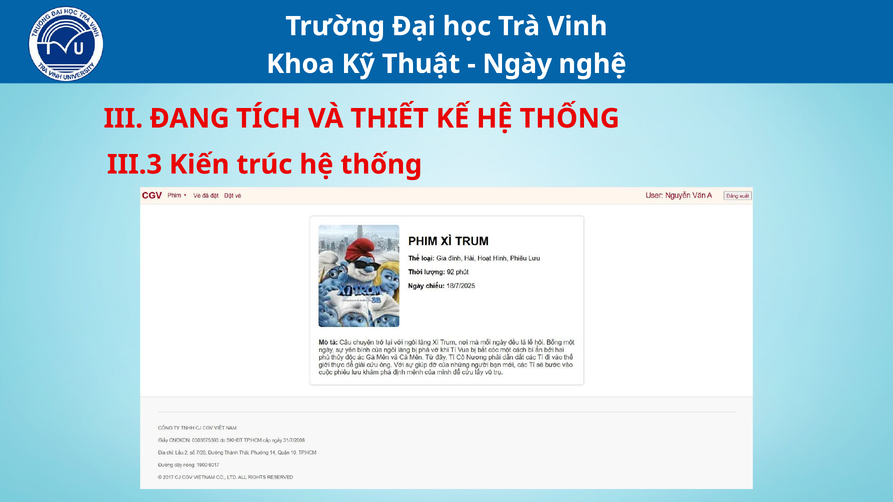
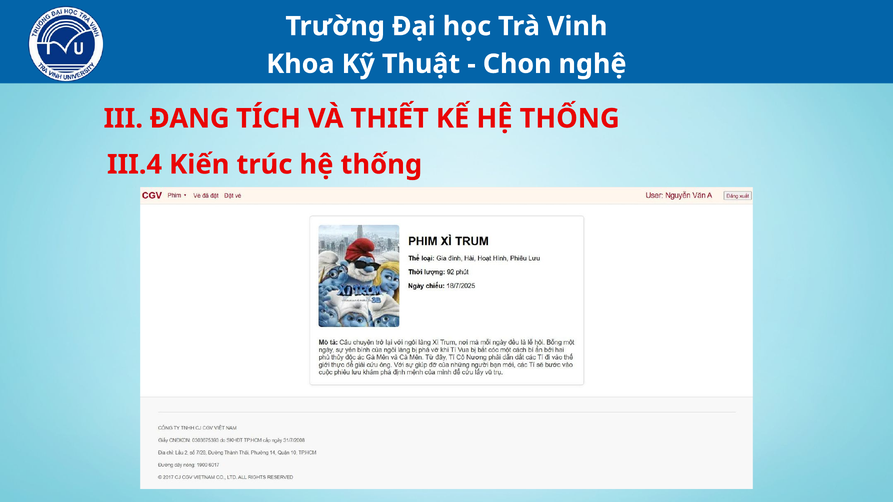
Ngày: Ngày -> Chọn
III.3: III.3 -> III.4
